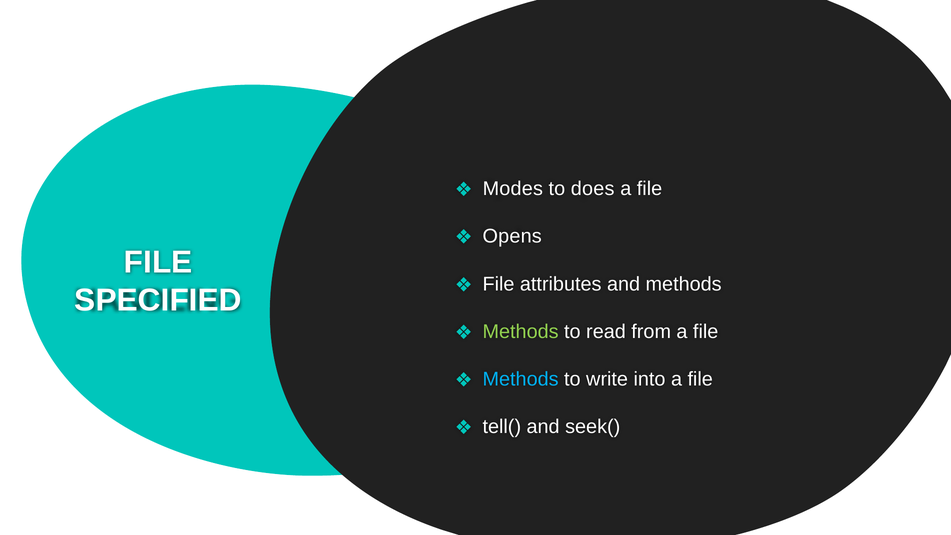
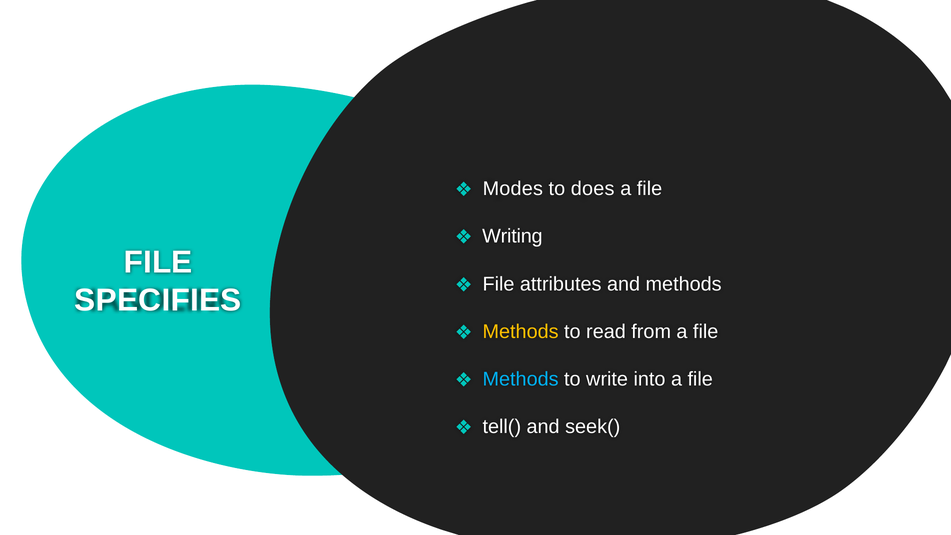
Opens: Opens -> Writing
SPECIFIED: SPECIFIED -> SPECIFIES
Methods at (521, 332) colour: light green -> yellow
